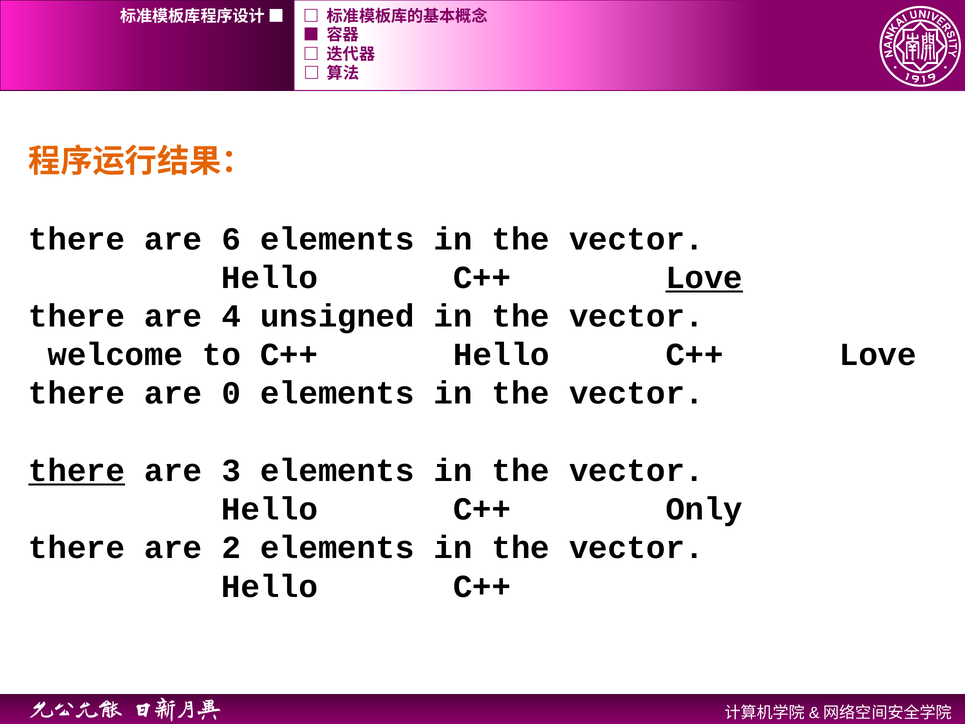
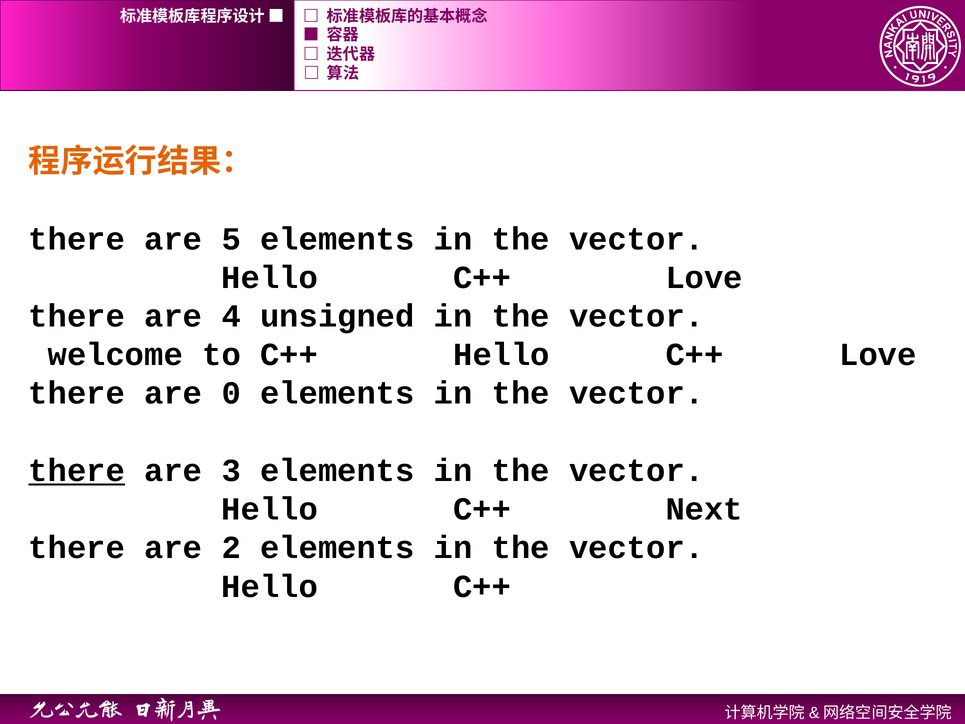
6: 6 -> 5
Love at (704, 277) underline: present -> none
Only: Only -> Next
